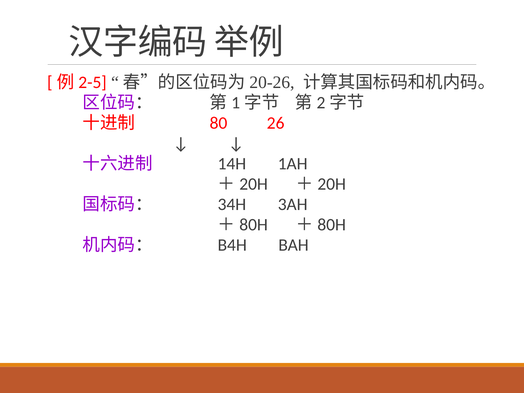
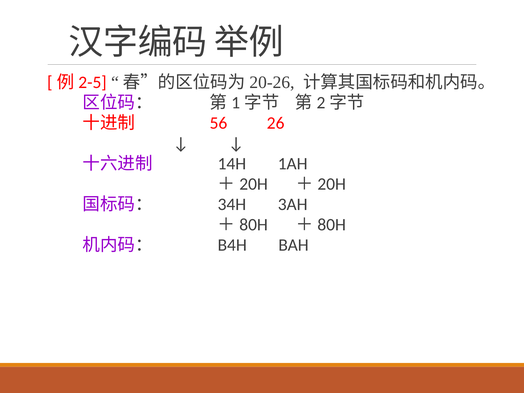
80: 80 -> 56
